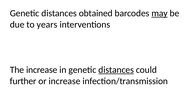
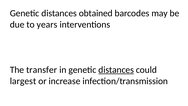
may underline: present -> none
The increase: increase -> transfer
further: further -> largest
